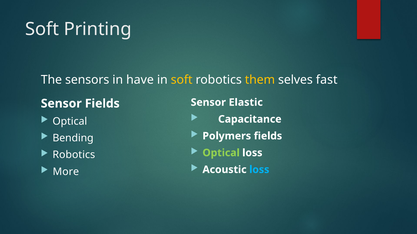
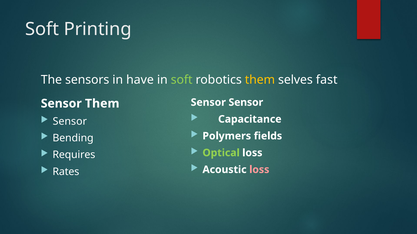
soft at (182, 80) colour: yellow -> light green
Sensor Elastic: Elastic -> Sensor
Sensor Fields: Fields -> Them
Optical at (70, 122): Optical -> Sensor
Robotics at (74, 155): Robotics -> Requires
loss at (259, 170) colour: light blue -> pink
More: More -> Rates
